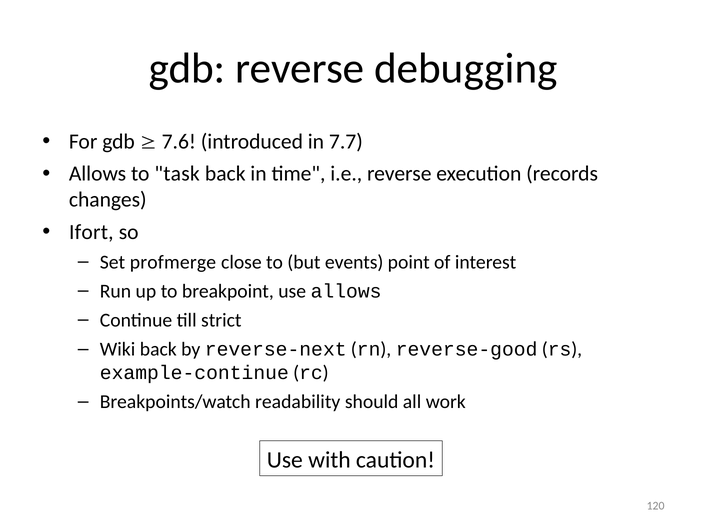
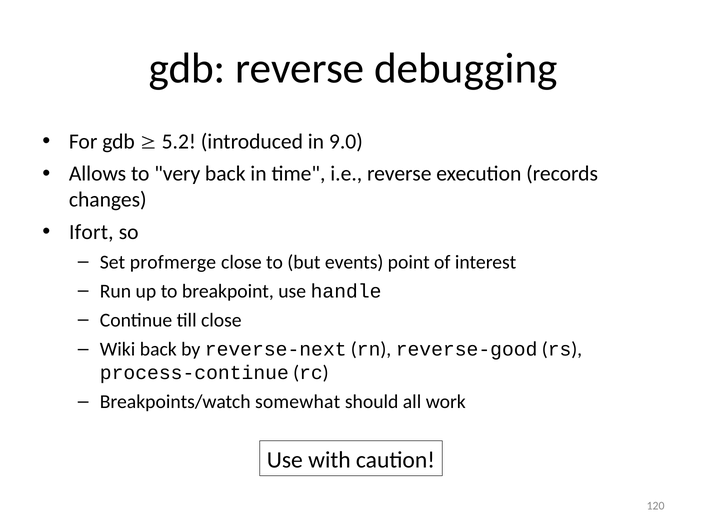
7.6: 7.6 -> 5.2
7.7: 7.7 -> 9.0
task: task -> very
use allows: allows -> handle
till strict: strict -> close
example-continue: example-continue -> process-continue
readability: readability -> somewhat
